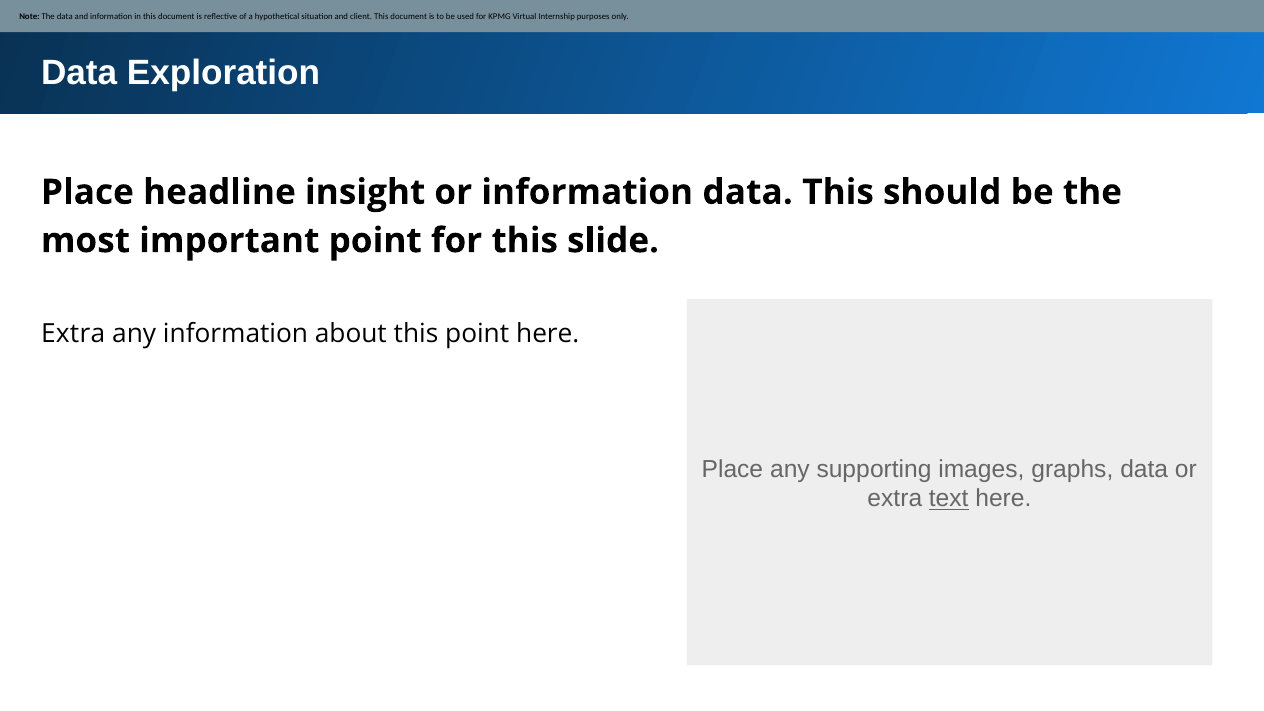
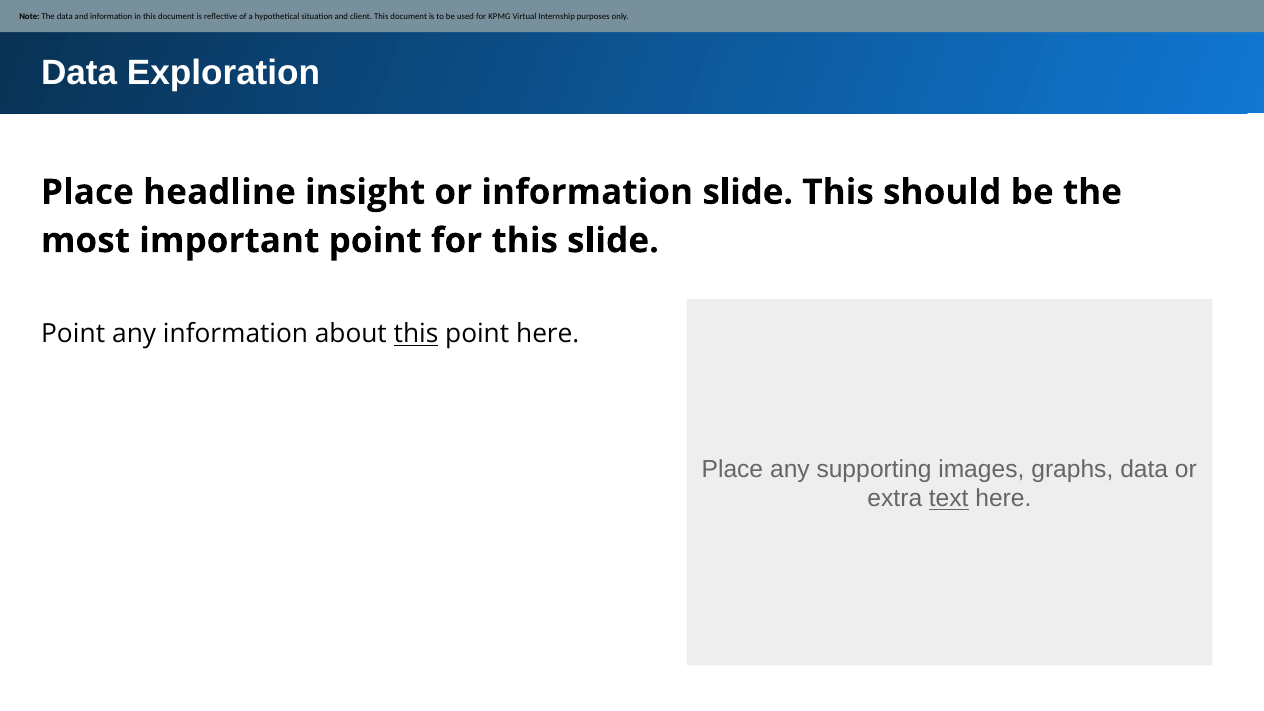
information data: data -> slide
Extra at (73, 334): Extra -> Point
this at (416, 334) underline: none -> present
